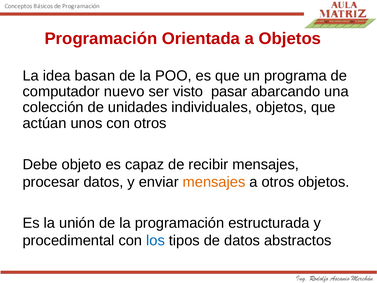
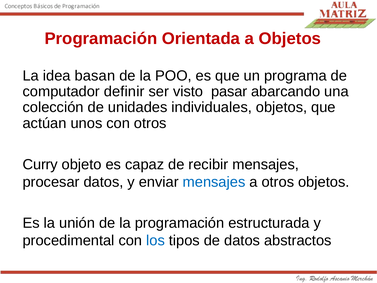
nuevo: nuevo -> definir
Debe: Debe -> Curry
mensajes at (214, 182) colour: orange -> blue
